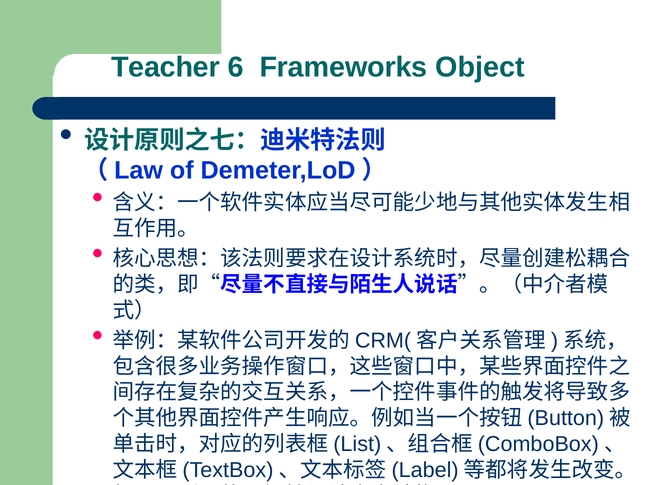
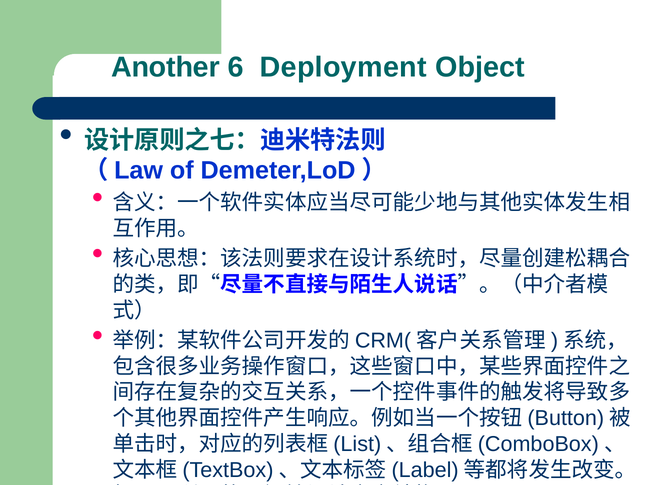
Teacher: Teacher -> Another
Frameworks: Frameworks -> Deployment
